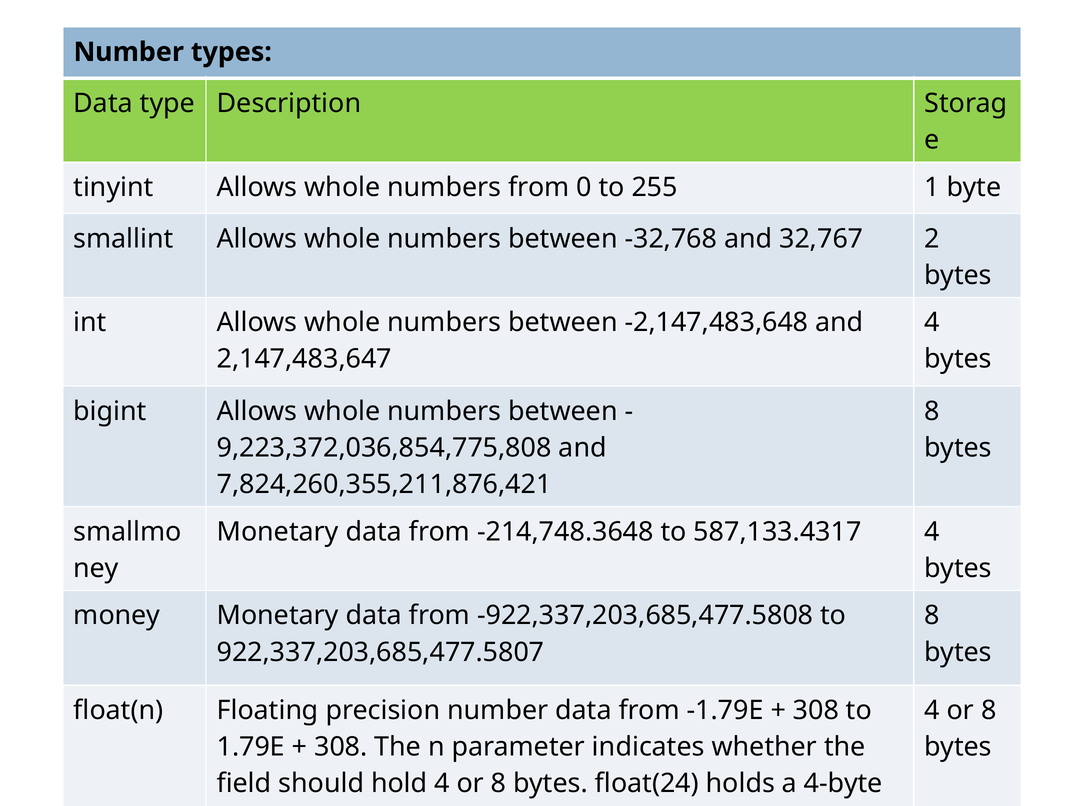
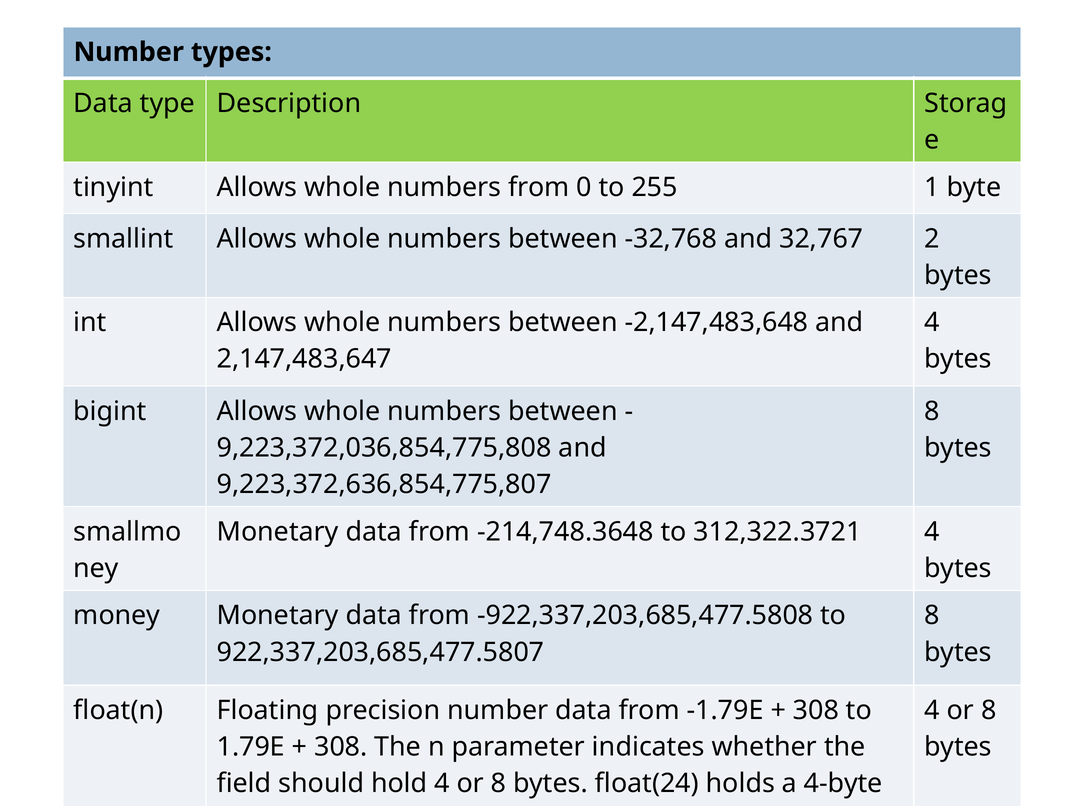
7,824,260,355,211,876,421: 7,824,260,355,211,876,421 -> 9,223,372,636,854,775,807
587,133.4317: 587,133.4317 -> 312,322.3721
